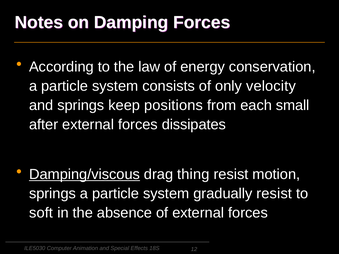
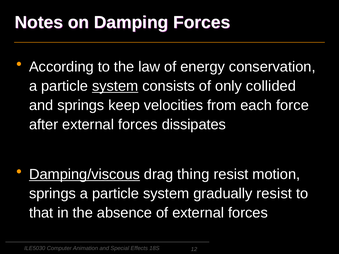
system at (115, 86) underline: none -> present
velocity: velocity -> collided
positions: positions -> velocities
small: small -> force
soft: soft -> that
